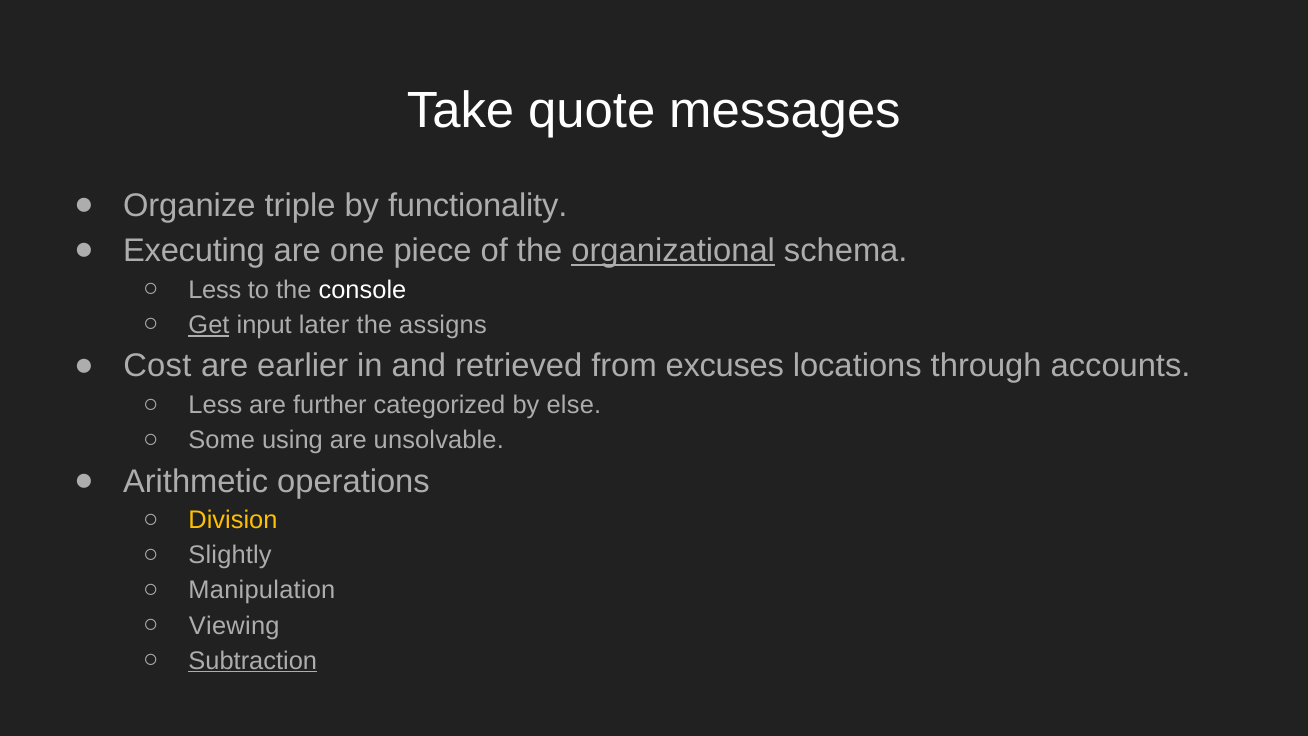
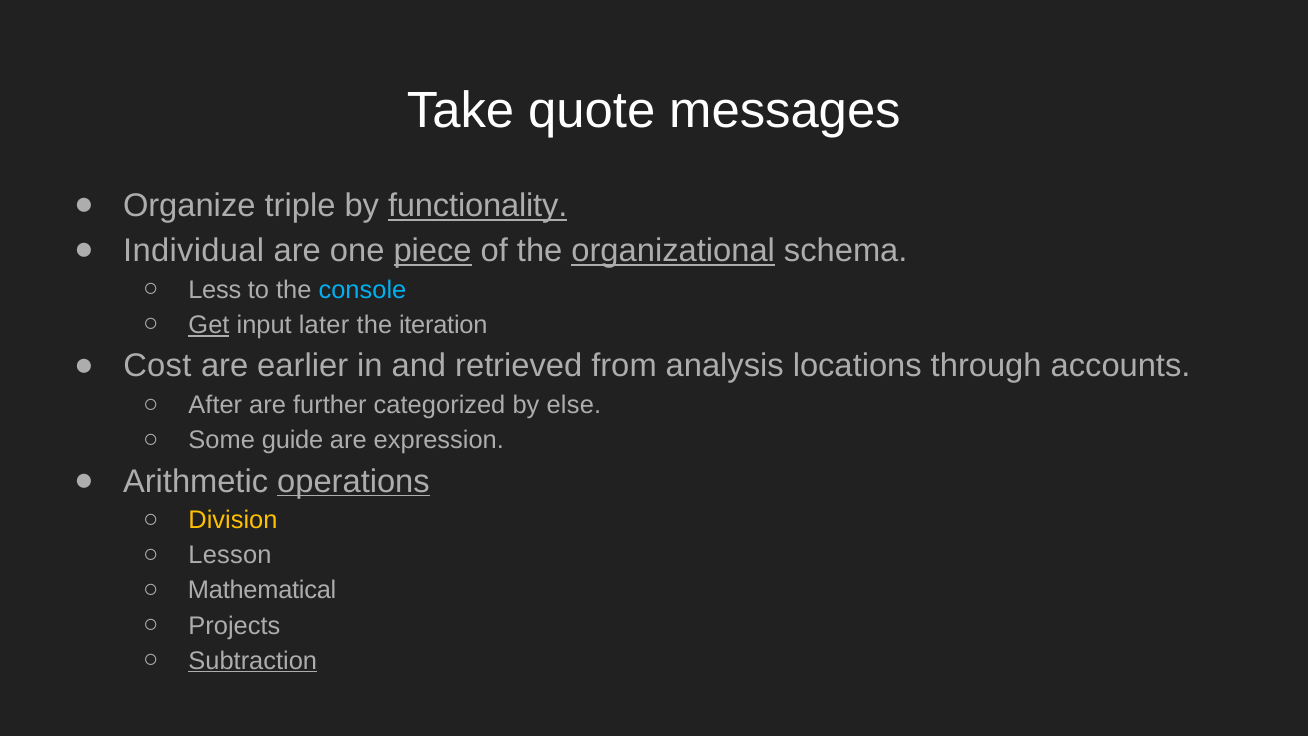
functionality underline: none -> present
Executing: Executing -> Individual
piece underline: none -> present
console colour: white -> light blue
assigns: assigns -> iteration
excuses: excuses -> analysis
Less at (215, 405): Less -> After
using: using -> guide
unsolvable: unsolvable -> expression
operations underline: none -> present
Slightly: Slightly -> Lesson
Manipulation: Manipulation -> Mathematical
Viewing: Viewing -> Projects
